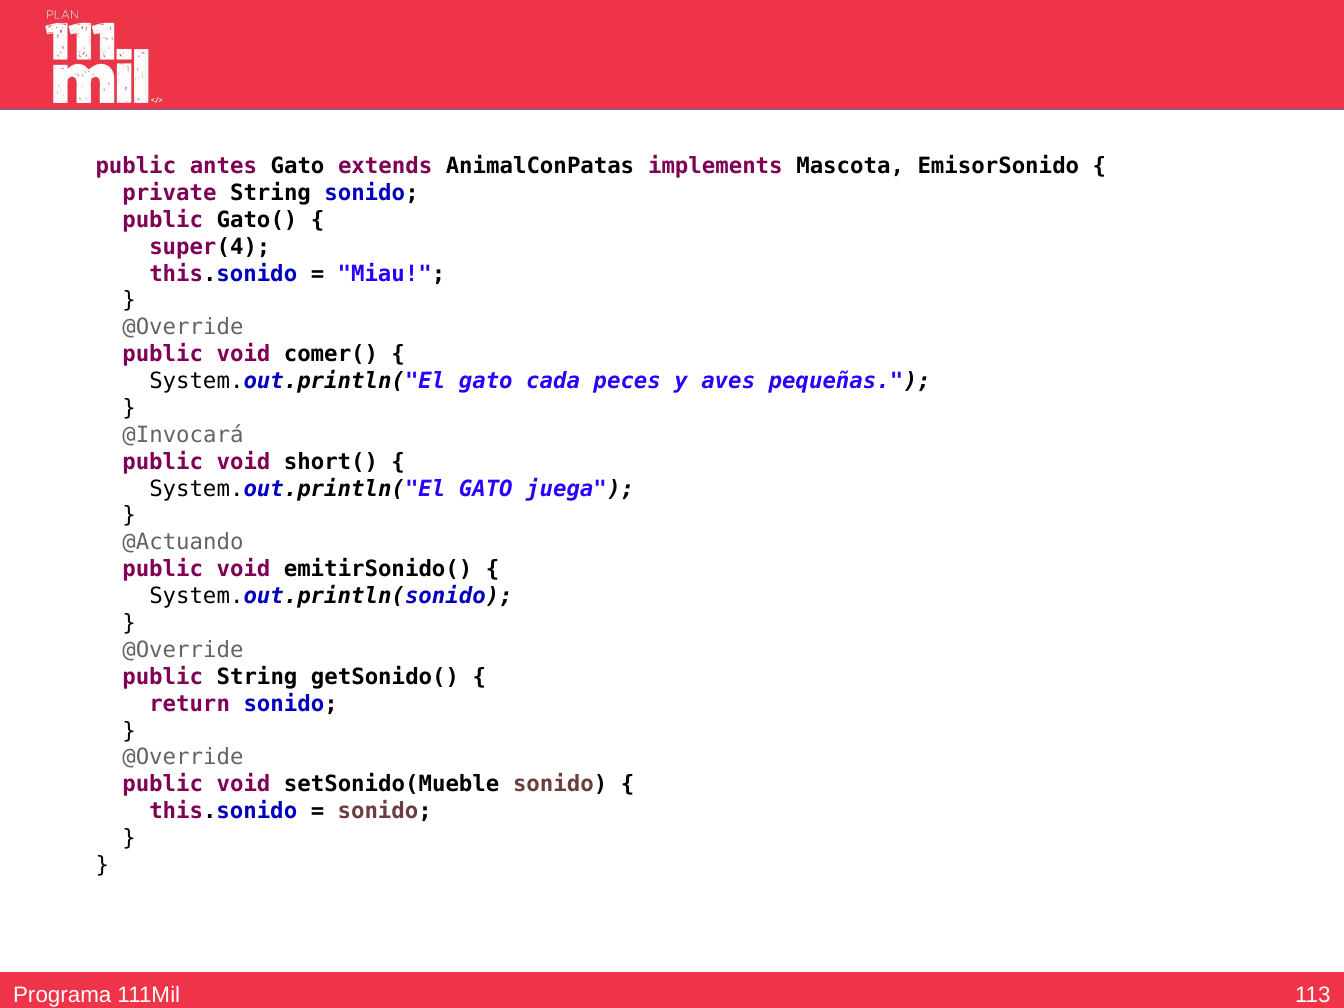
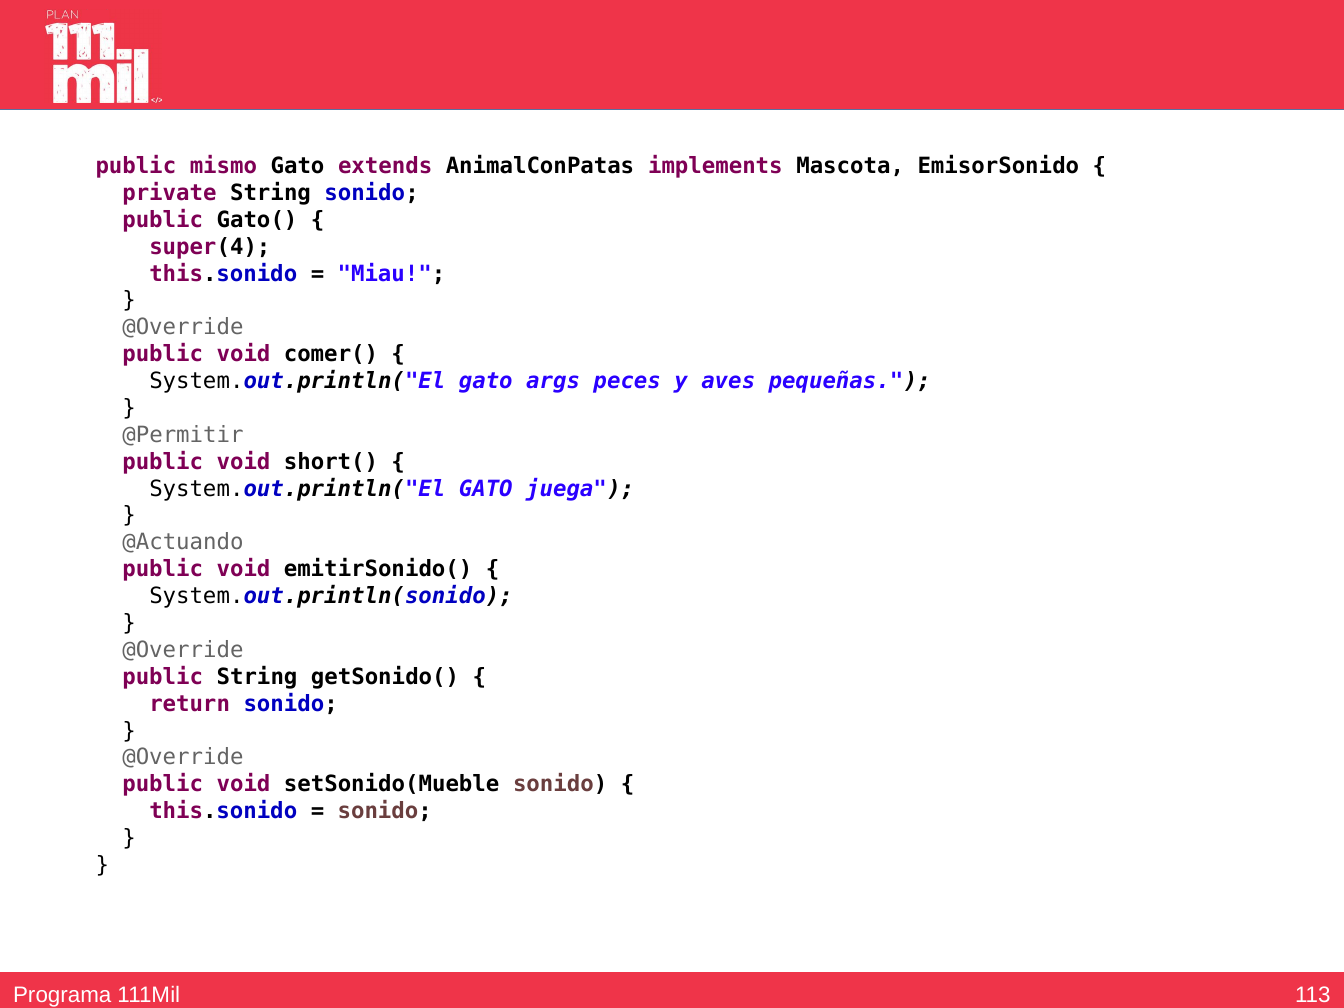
antes: antes -> mismo
cada: cada -> args
@Invocará: @Invocará -> @Permitir
